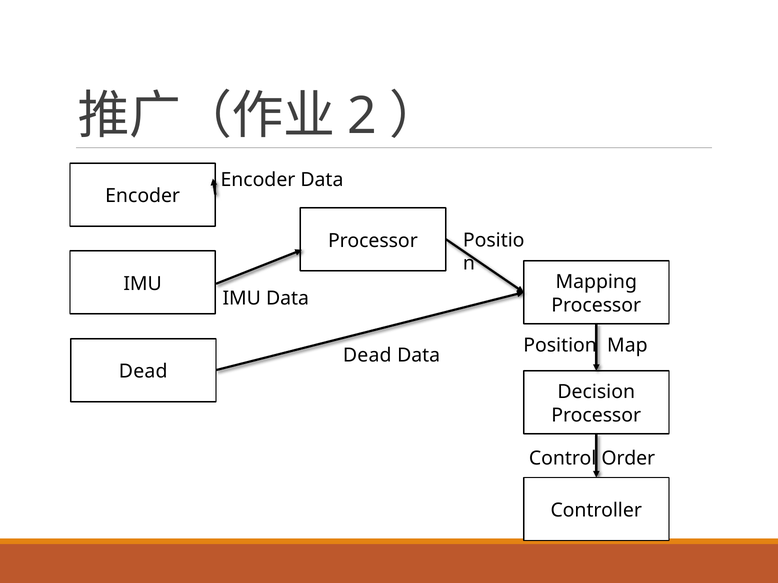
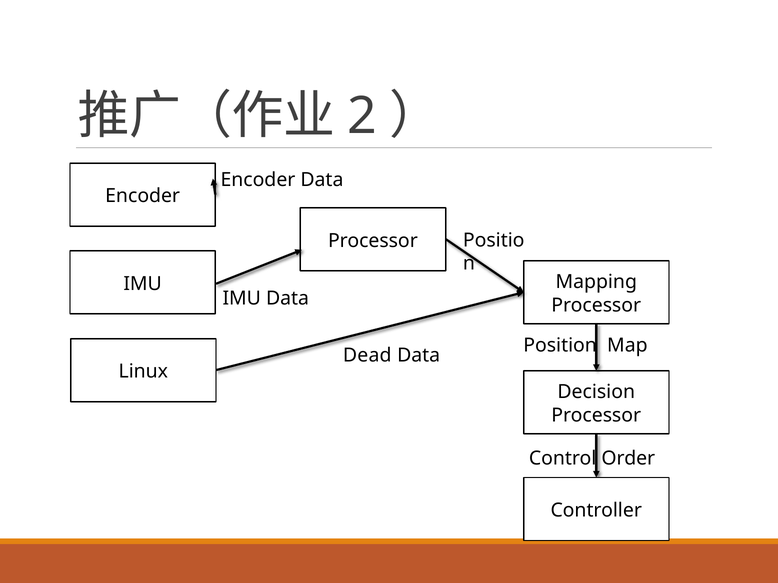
Dead at (143, 372): Dead -> Linux
